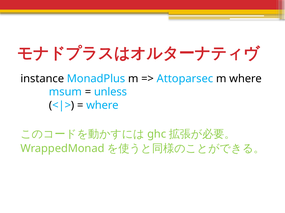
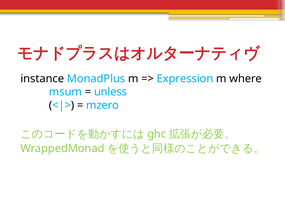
Attoparsec: Attoparsec -> Expression
where at (102, 106): where -> mzero
